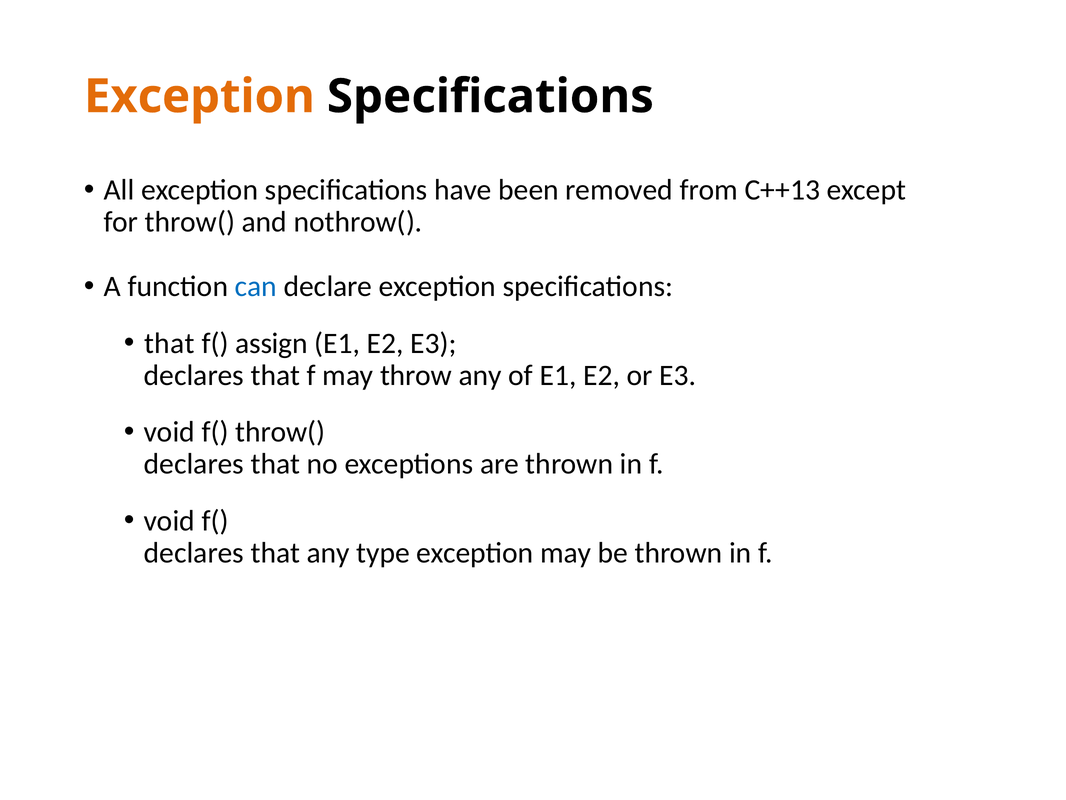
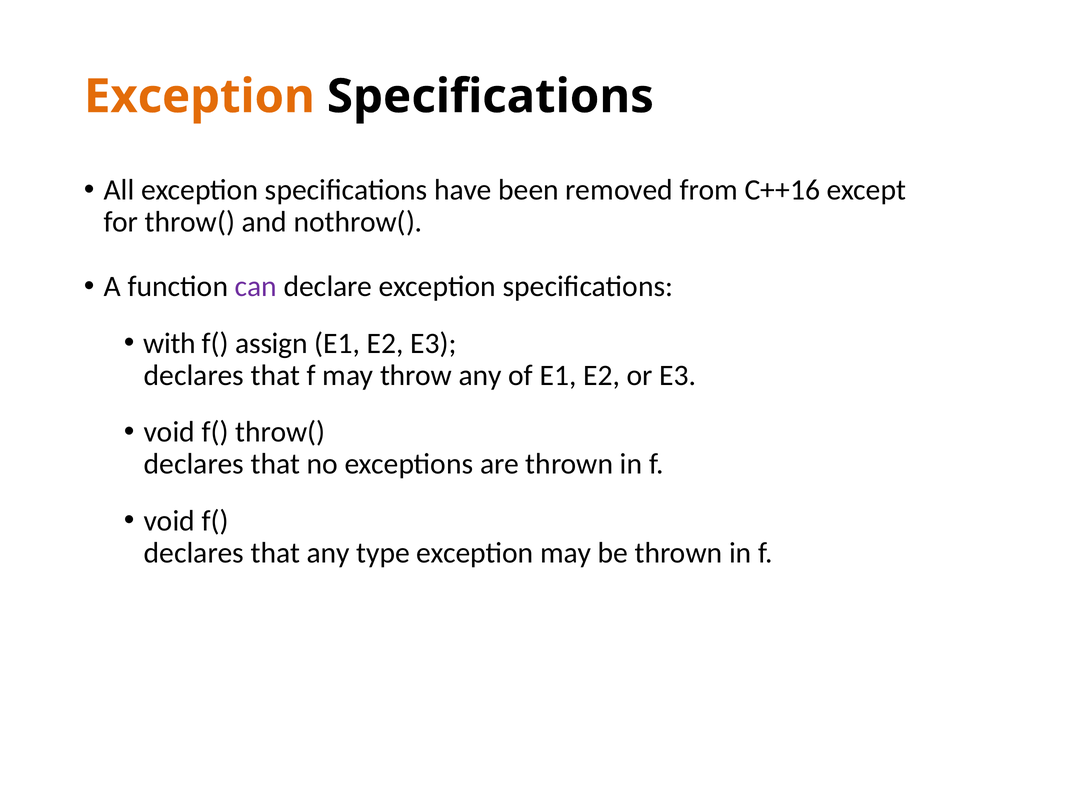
C++13: C++13 -> C++16
can colour: blue -> purple
that at (169, 343): that -> with
